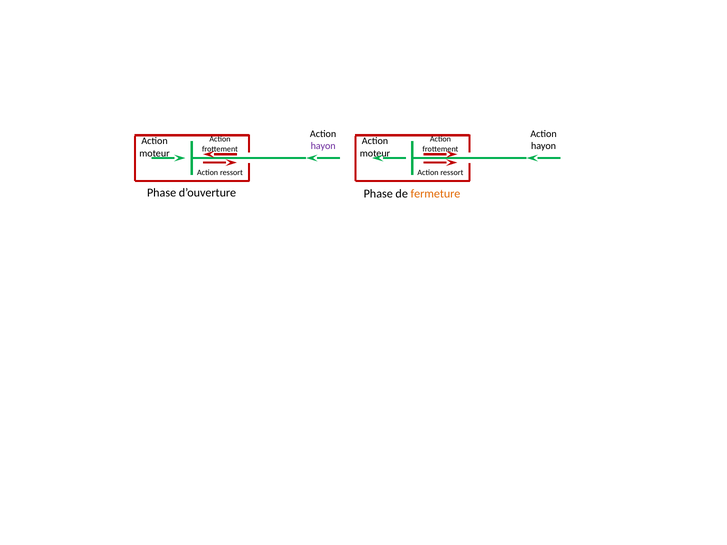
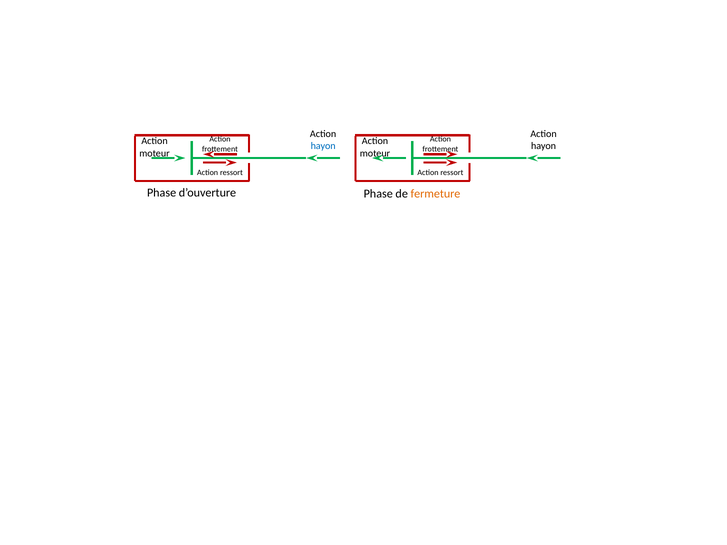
hayon at (323, 146) colour: purple -> blue
